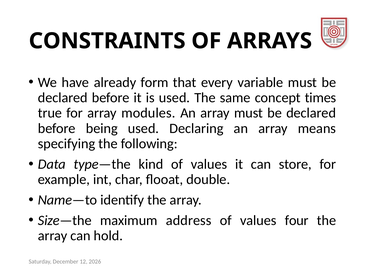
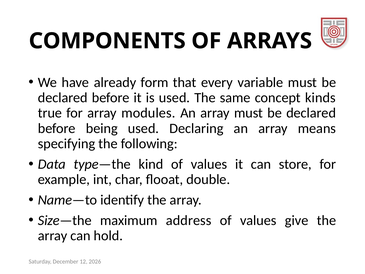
CONSTRAINTS: CONSTRAINTS -> COMPONENTS
times: times -> kinds
four: four -> give
